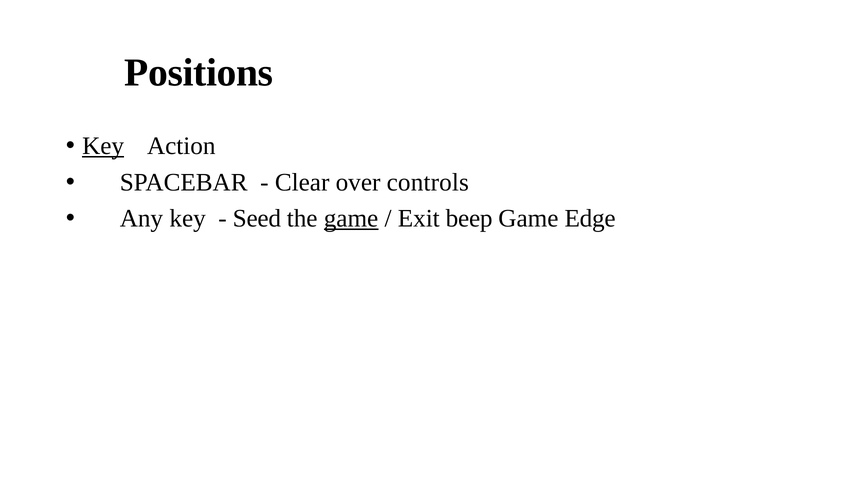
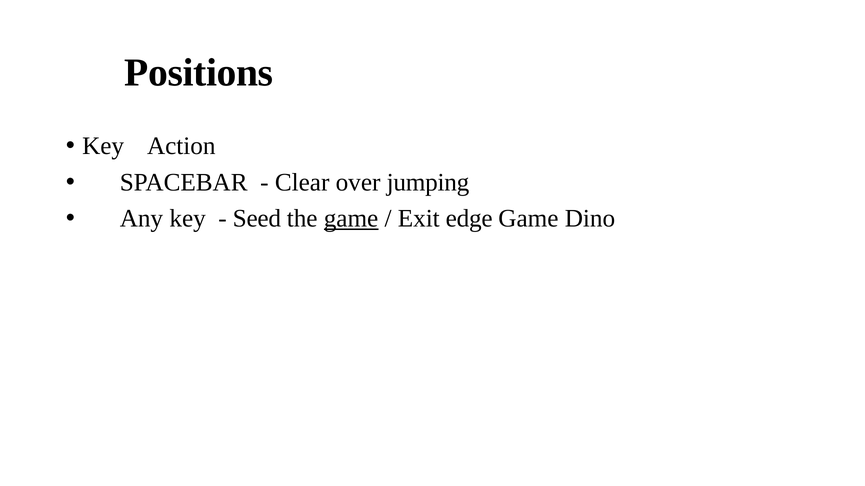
Key at (103, 146) underline: present -> none
controls: controls -> jumping
beep: beep -> edge
Edge: Edge -> Dino
